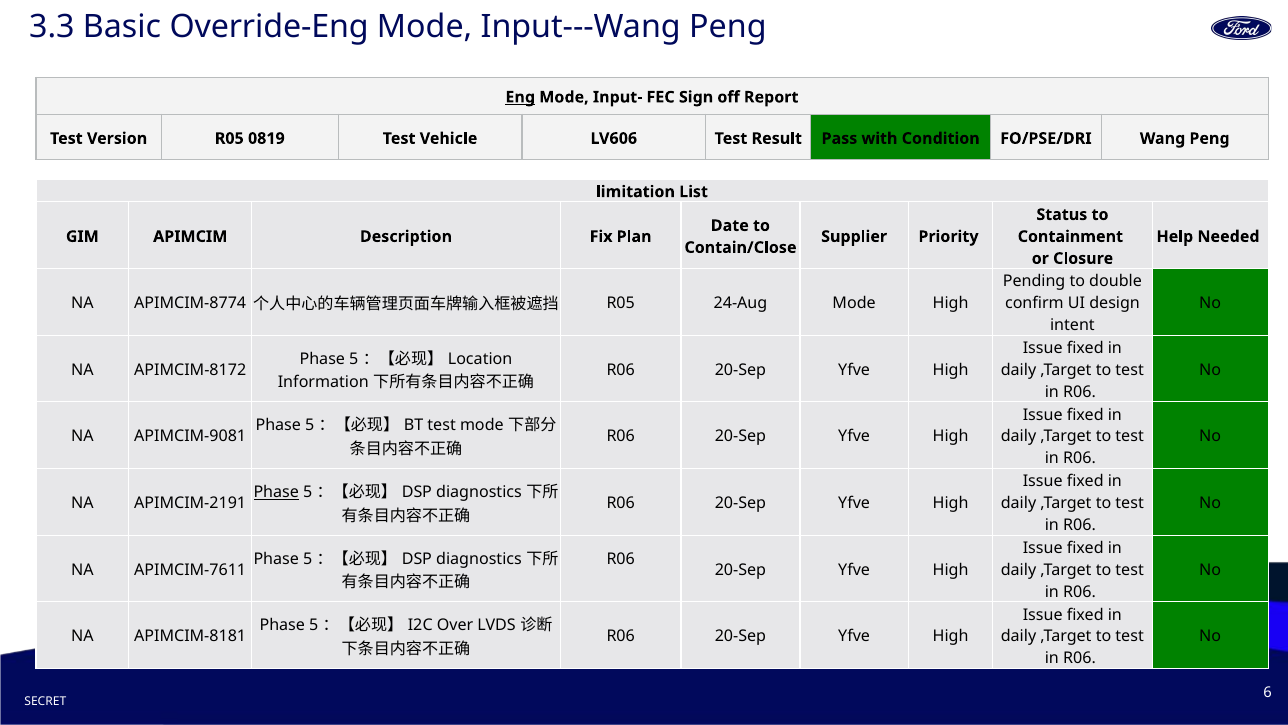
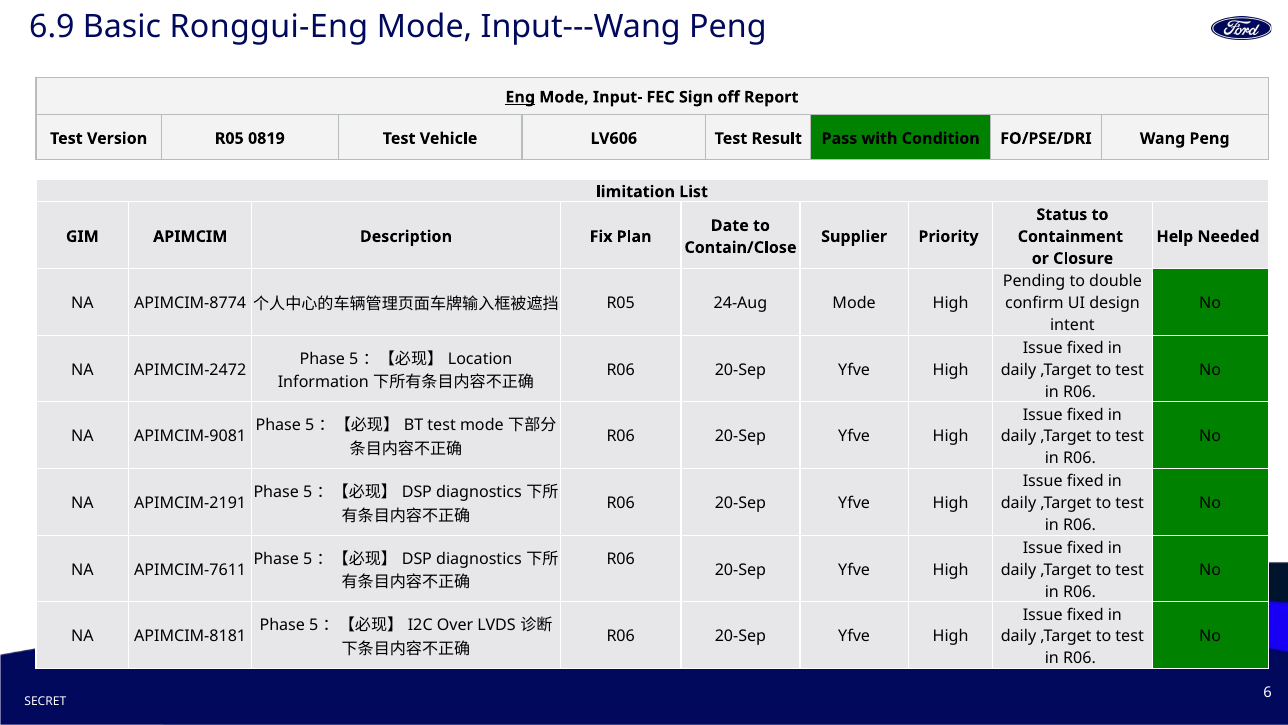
3.3: 3.3 -> 6.9
Override-Eng: Override-Eng -> Ronggui-Eng
APIMCIM-8172: APIMCIM-8172 -> APIMCIM-2472
Phase at (276, 492) underline: present -> none
